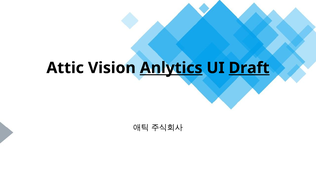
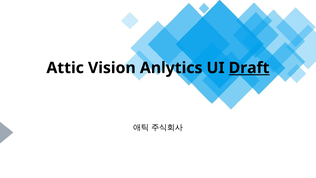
Anlytics underline: present -> none
